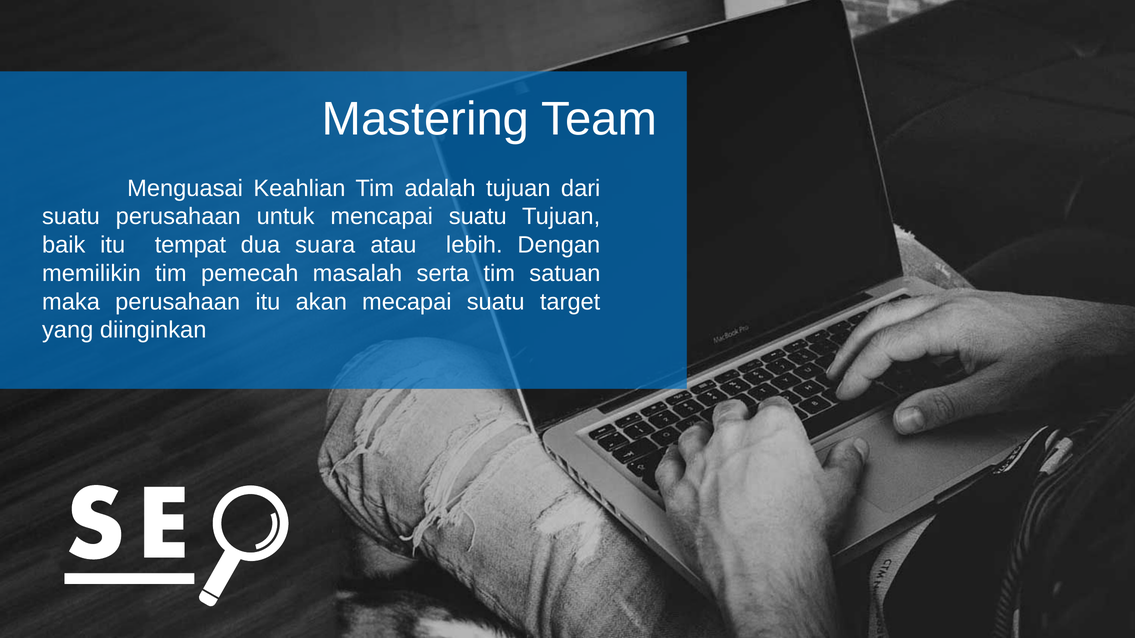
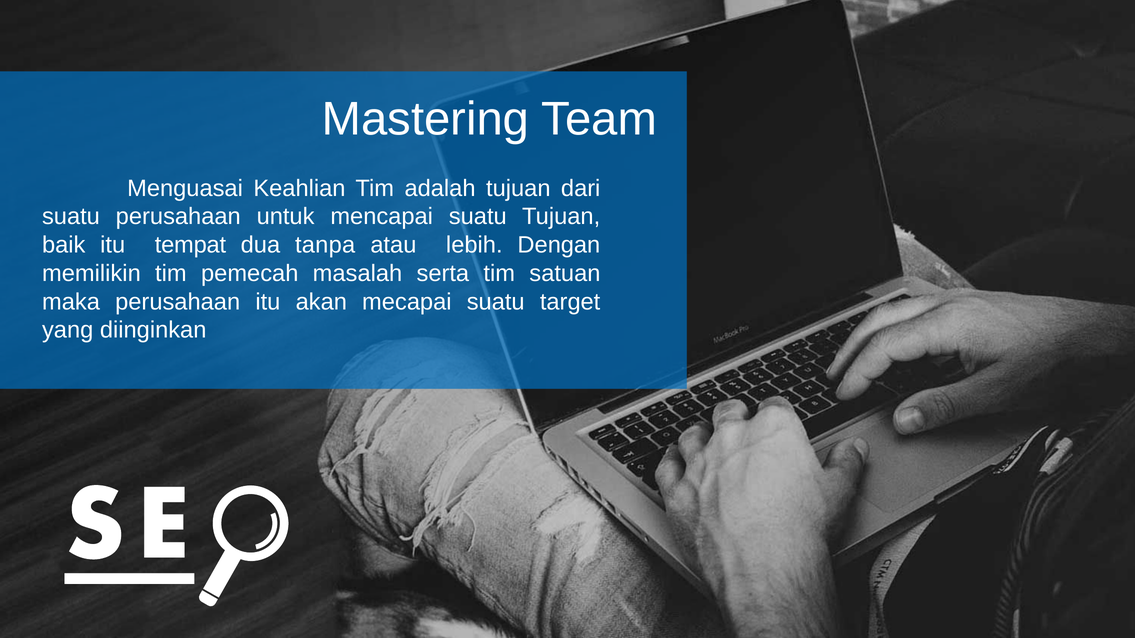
suara: suara -> tanpa
